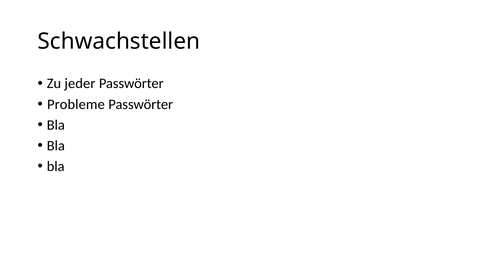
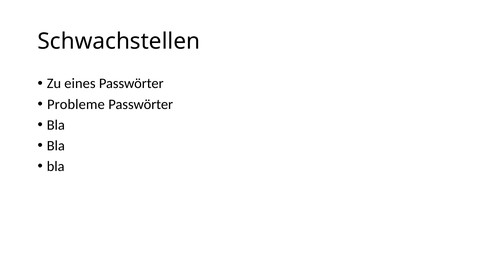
jeder: jeder -> eines
